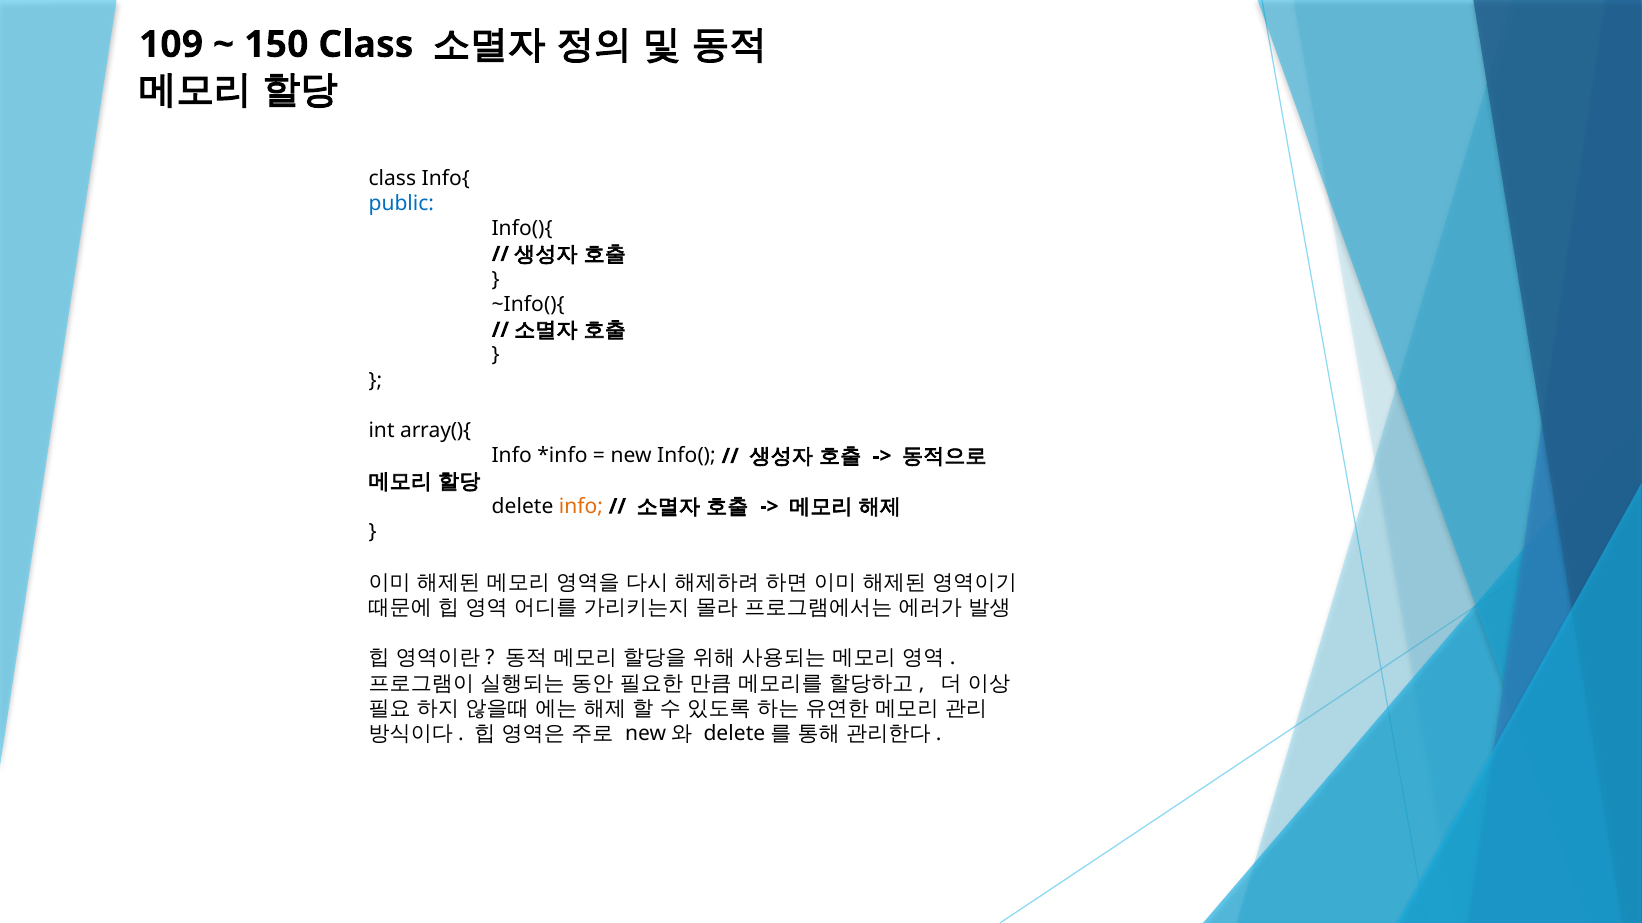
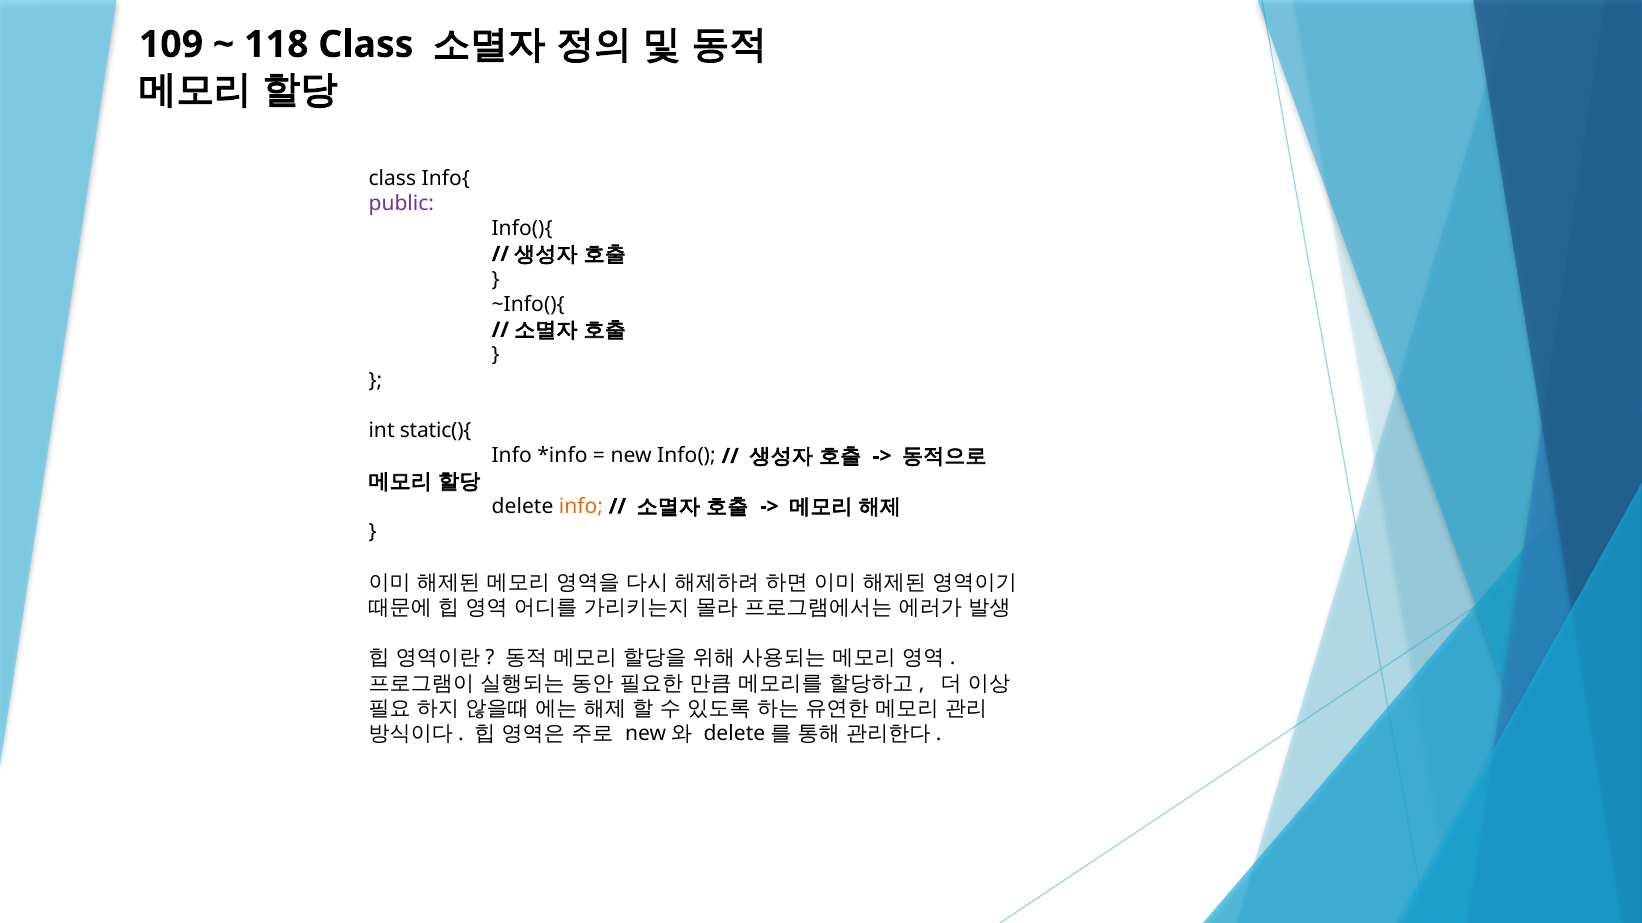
150: 150 -> 118
public colour: blue -> purple
array(){: array(){ -> static(){
